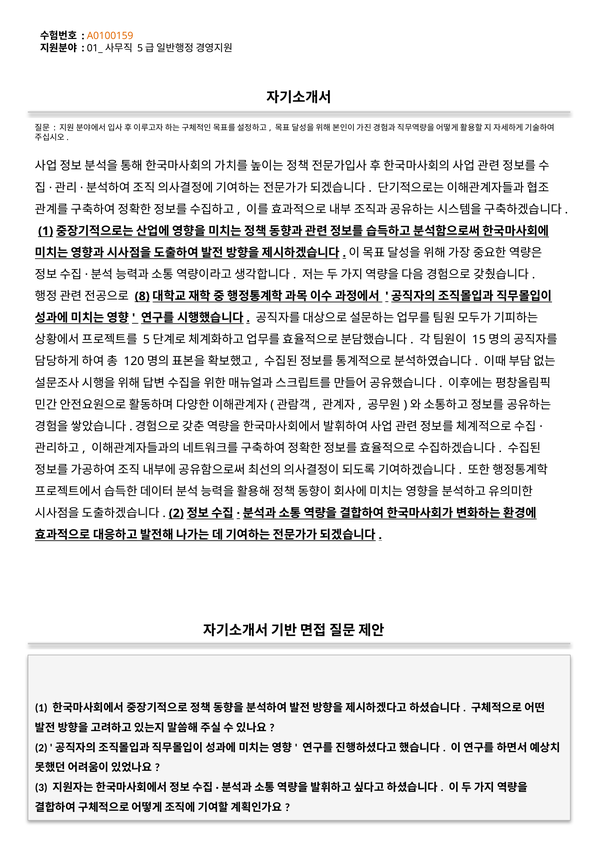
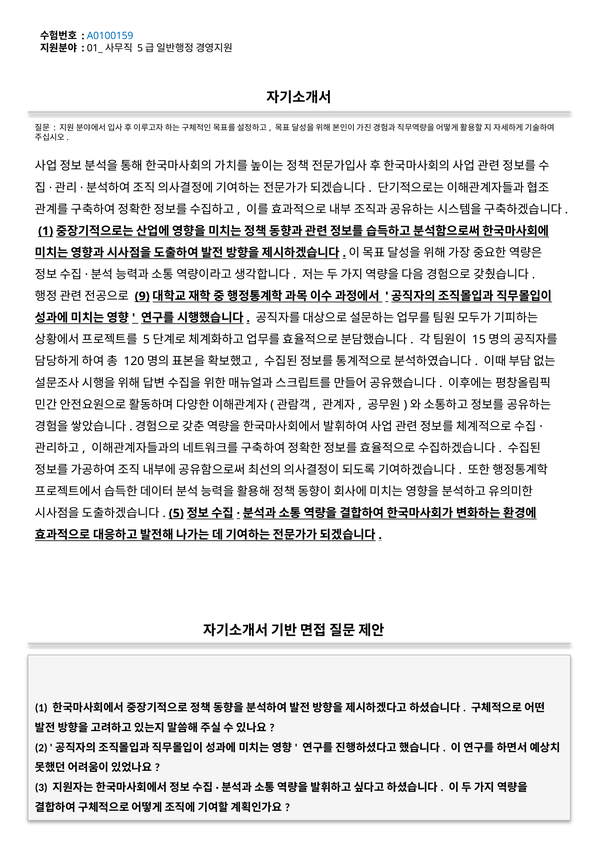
A0100159 colour: orange -> blue
8: 8 -> 9
2 at (176, 513): 2 -> 5
